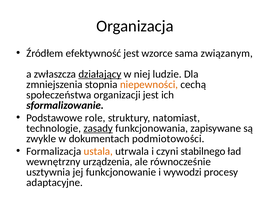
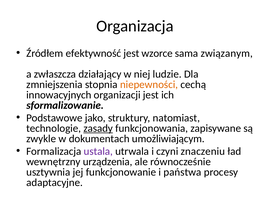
działający underline: present -> none
społeczeństwa: społeczeństwa -> innowacyjnych
role: role -> jako
podmiotowości: podmiotowości -> umożliwiającym
ustala colour: orange -> purple
stabilnego: stabilnego -> znaczeniu
wywodzi: wywodzi -> państwa
